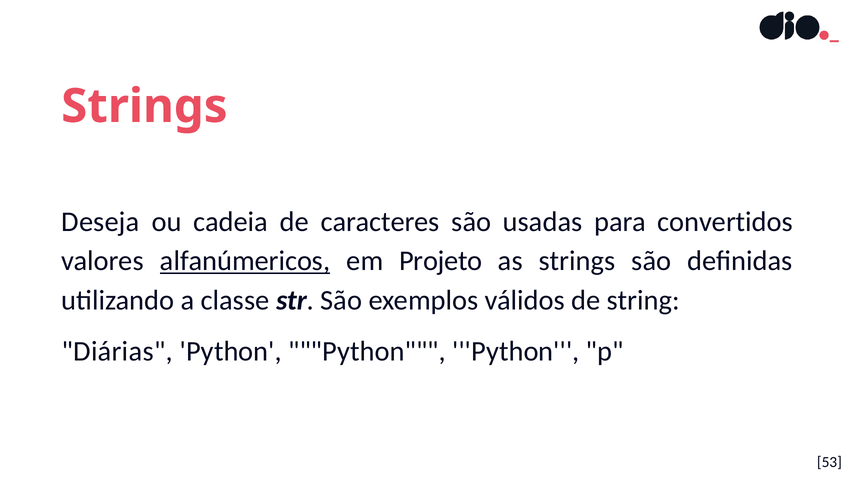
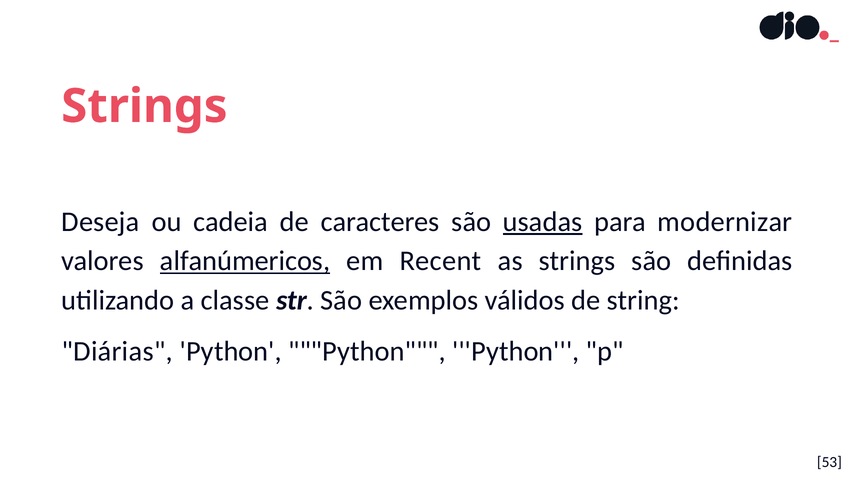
usadas underline: none -> present
convertidos: convertidos -> modernizar
Projeto: Projeto -> Recent
